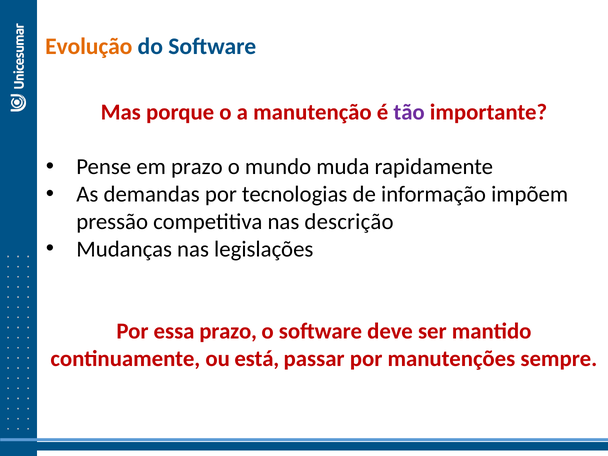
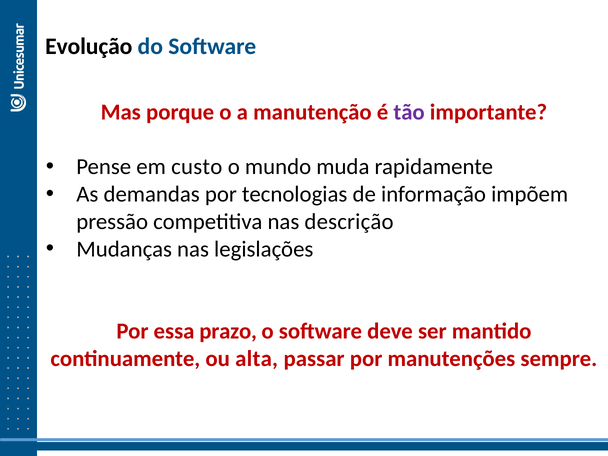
Evolução colour: orange -> black
em prazo: prazo -> custo
está: está -> alta
